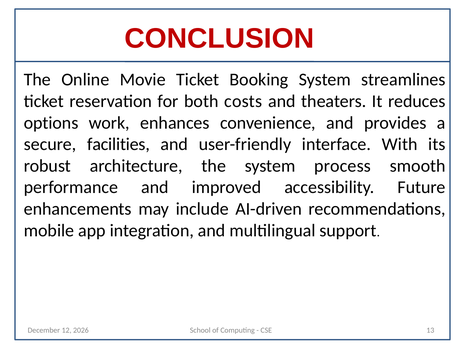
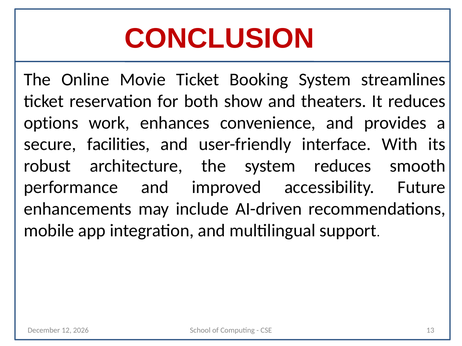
costs: costs -> show
system process: process -> reduces
